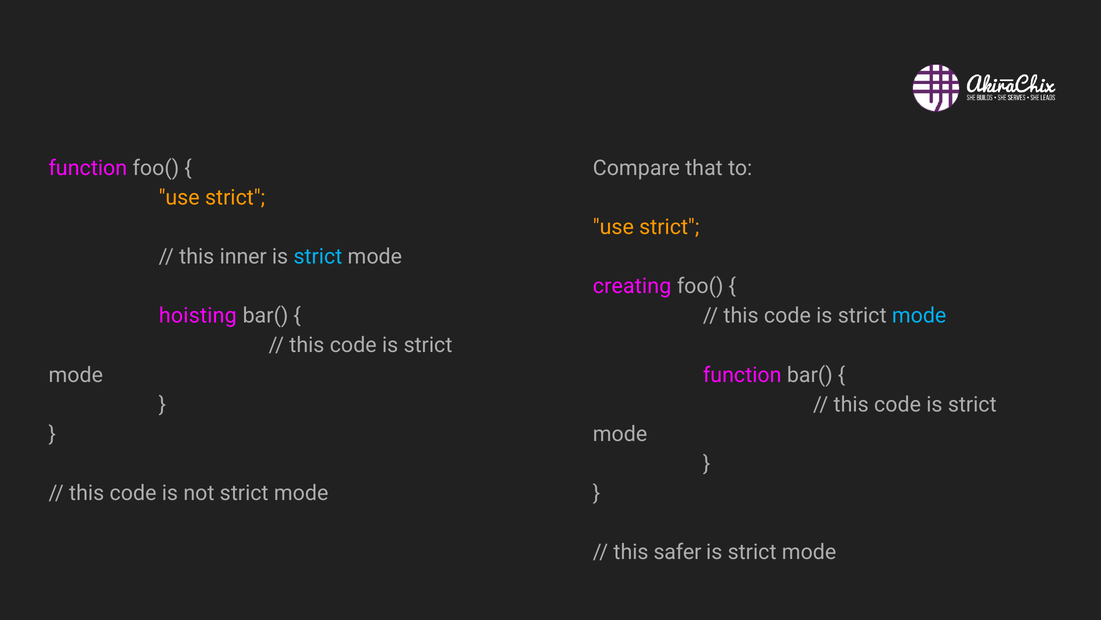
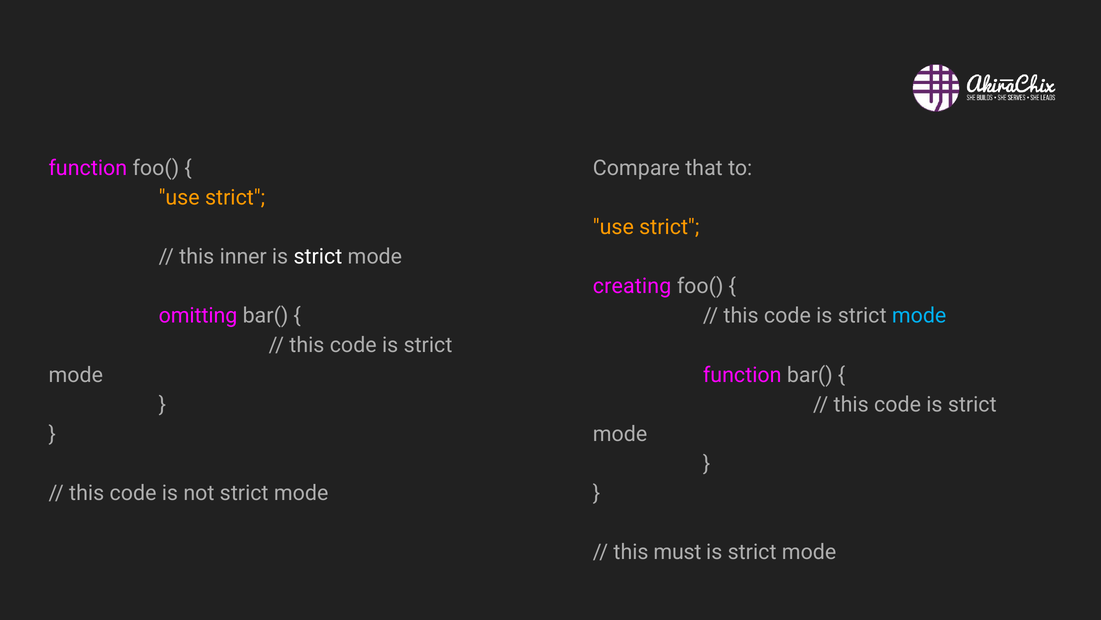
strict at (318, 256) colour: light blue -> white
hoisting: hoisting -> omitting
safer: safer -> must
